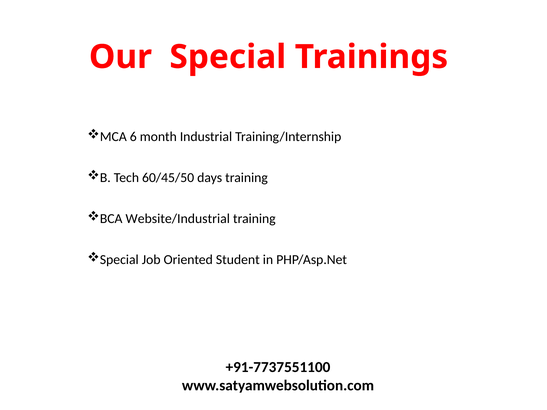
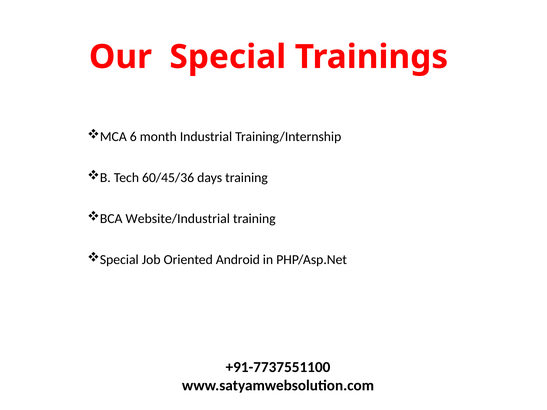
60/45/50: 60/45/50 -> 60/45/36
Student: Student -> Android
